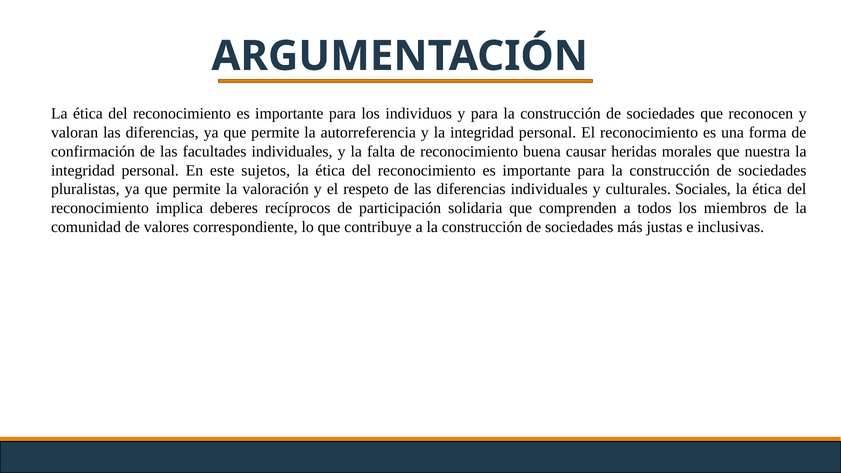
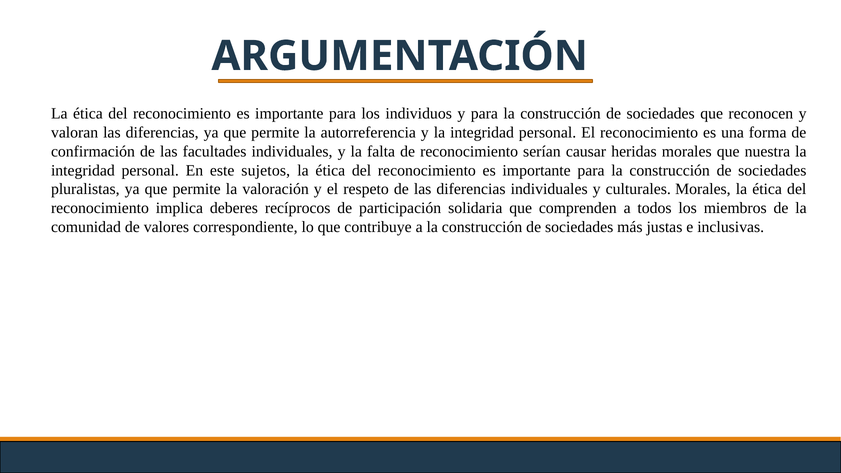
buena: buena -> serían
culturales Sociales: Sociales -> Morales
